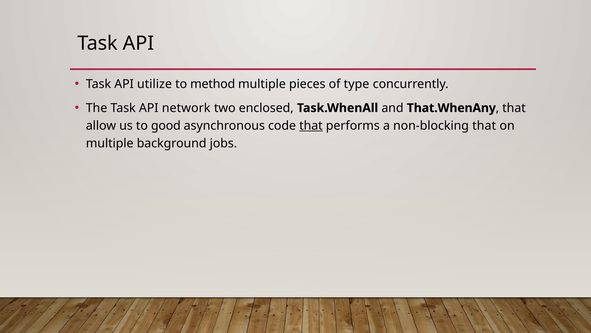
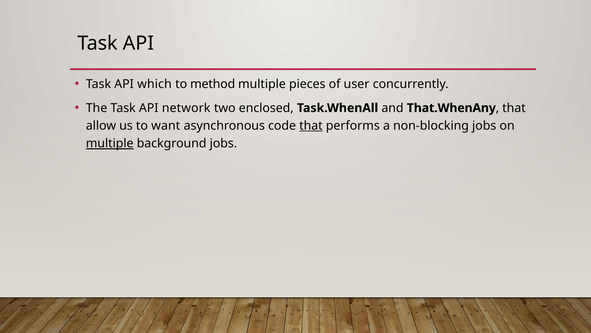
utilize: utilize -> which
type: type -> user
good: good -> want
non-blocking that: that -> jobs
multiple at (110, 143) underline: none -> present
